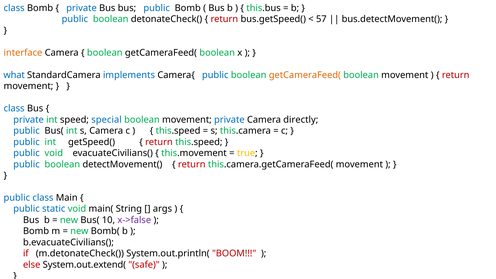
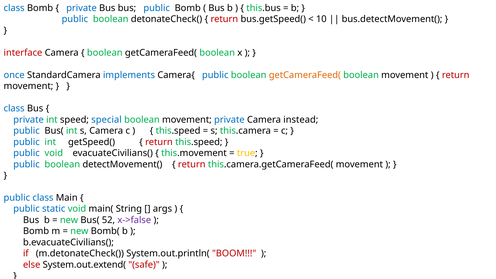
57: 57 -> 10
interface colour: orange -> red
what: what -> once
directly: directly -> instead
10: 10 -> 52
